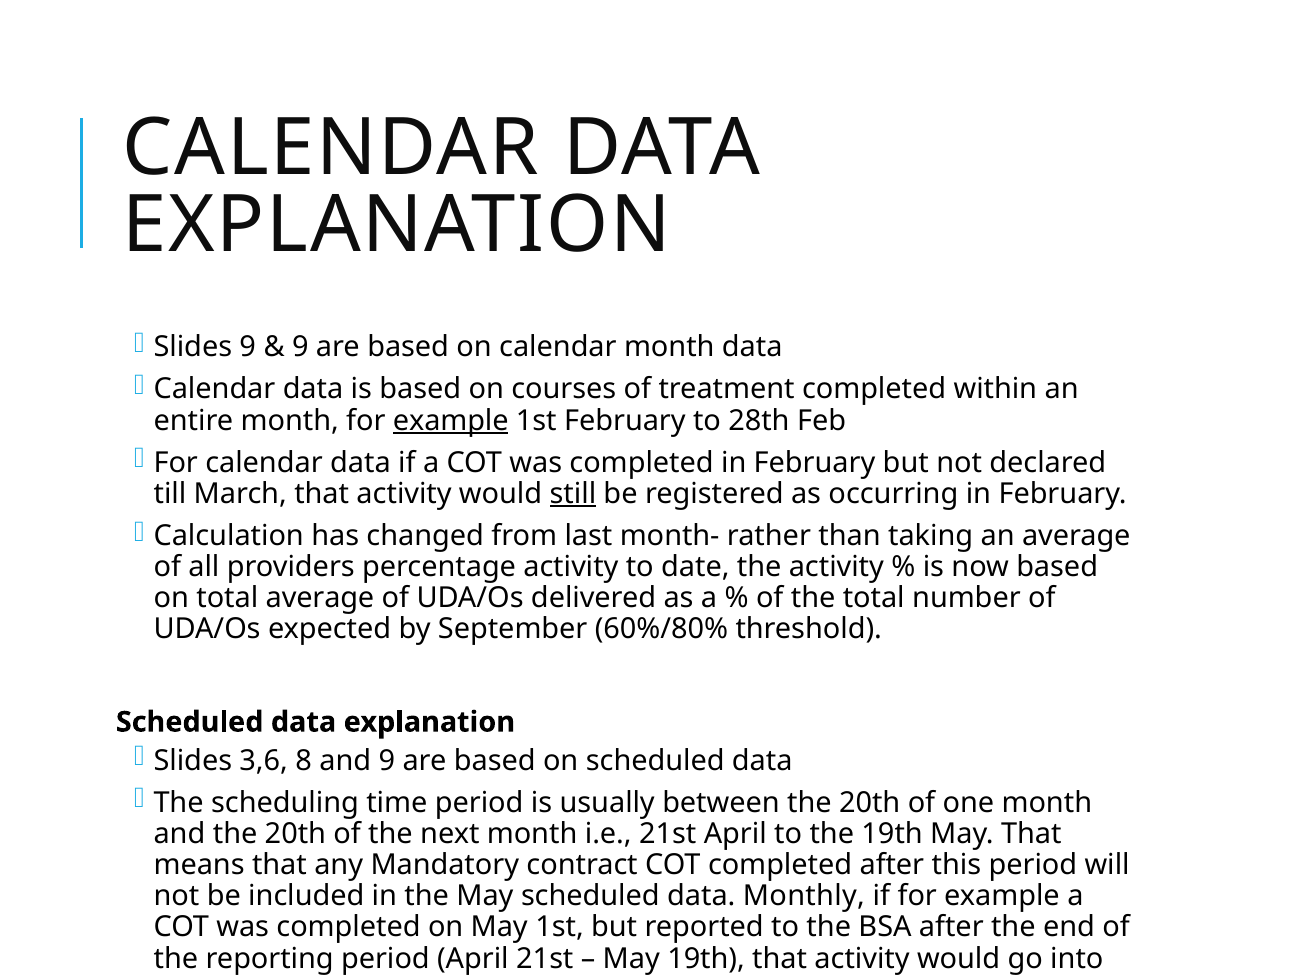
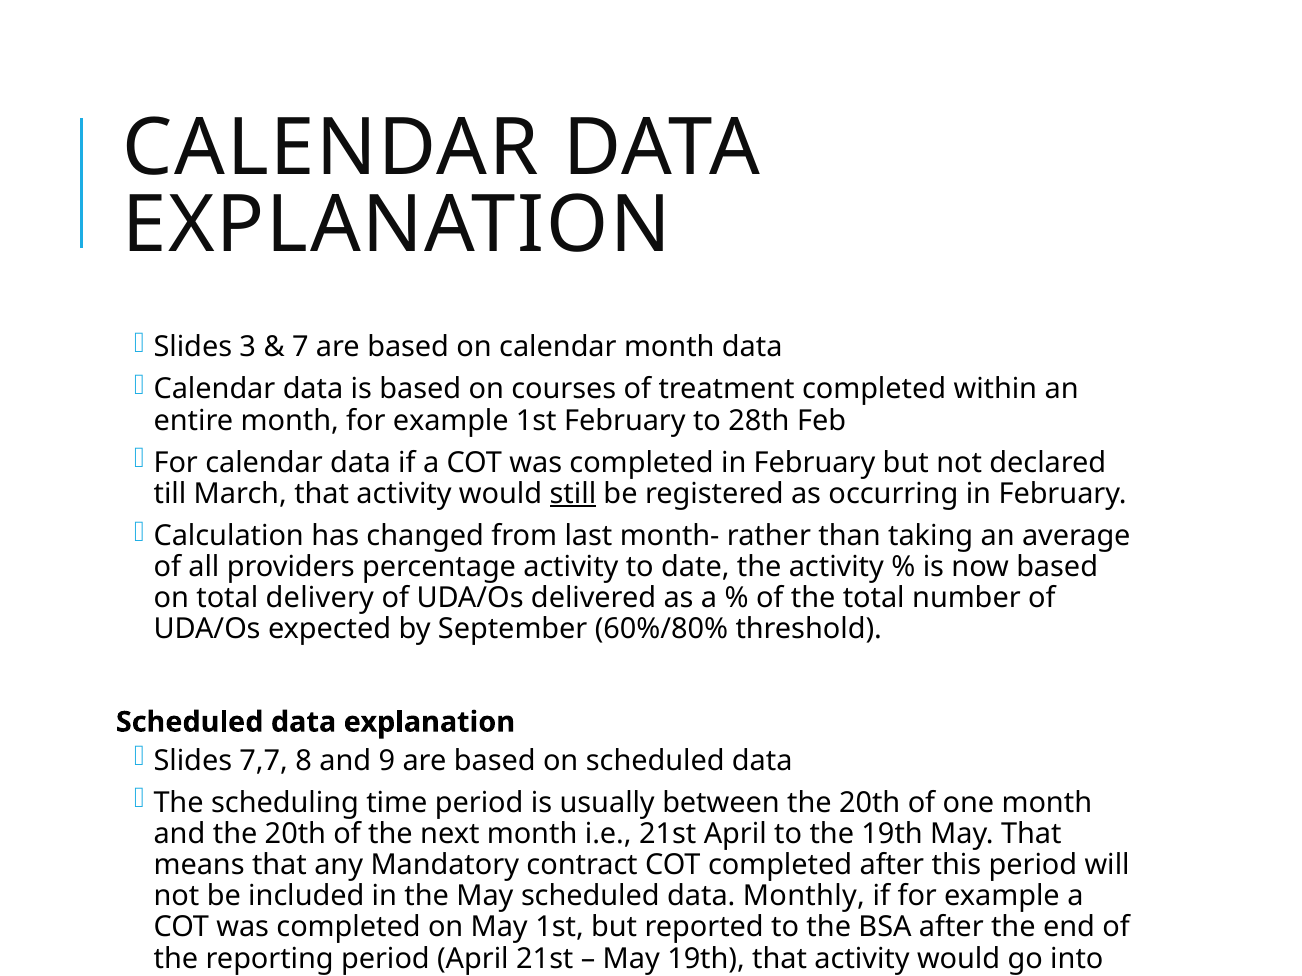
Slides 9: 9 -> 3
9 at (300, 347): 9 -> 7
example at (451, 421) underline: present -> none
total average: average -> delivery
3,6: 3,6 -> 7,7
